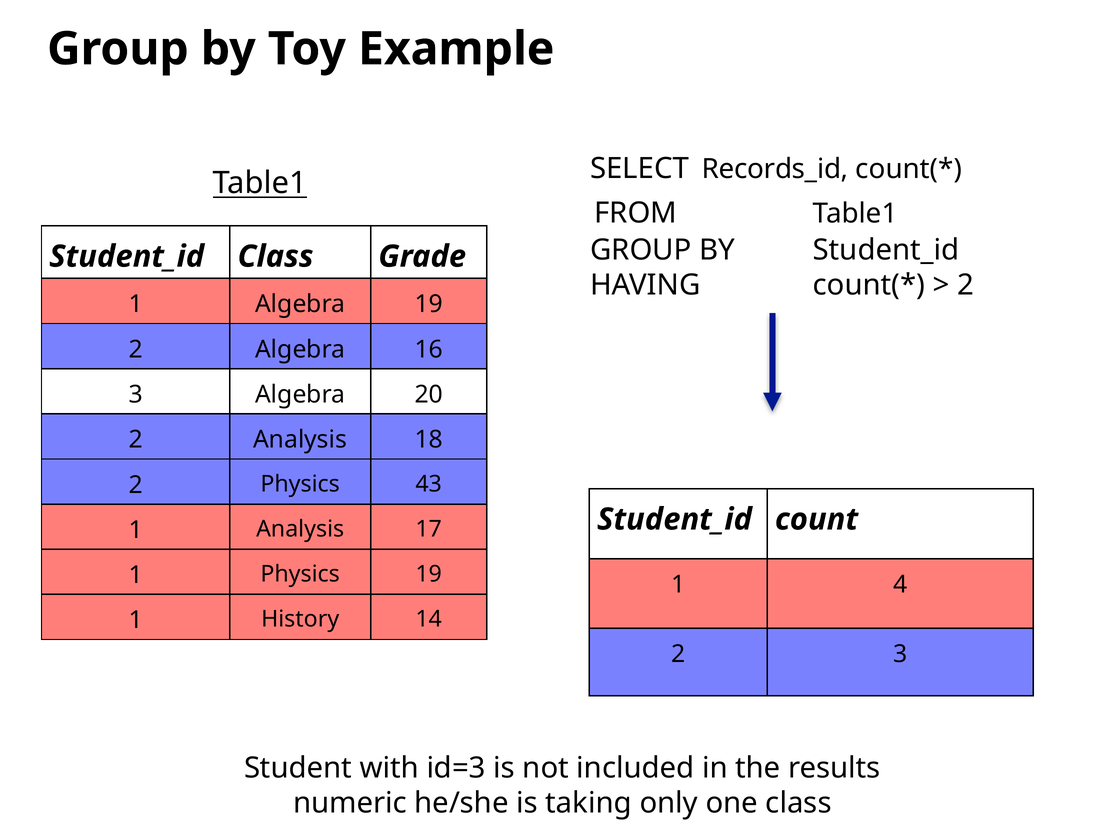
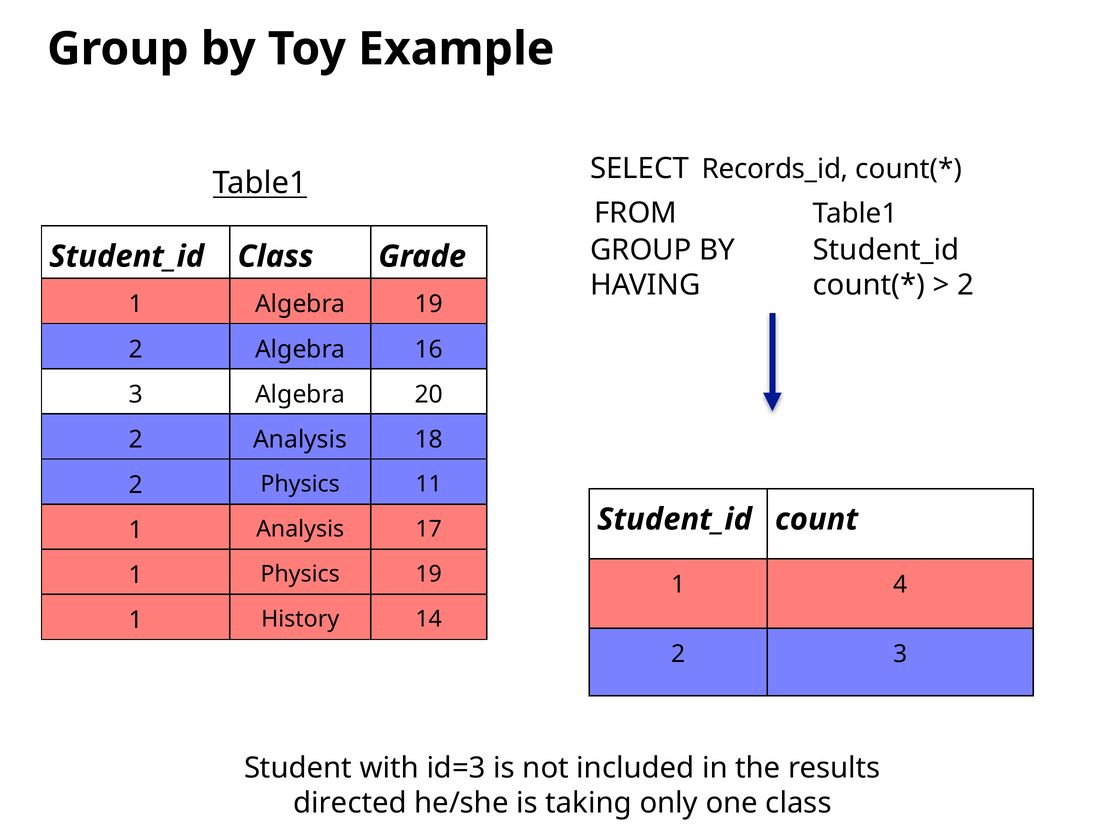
43: 43 -> 11
numeric: numeric -> directed
